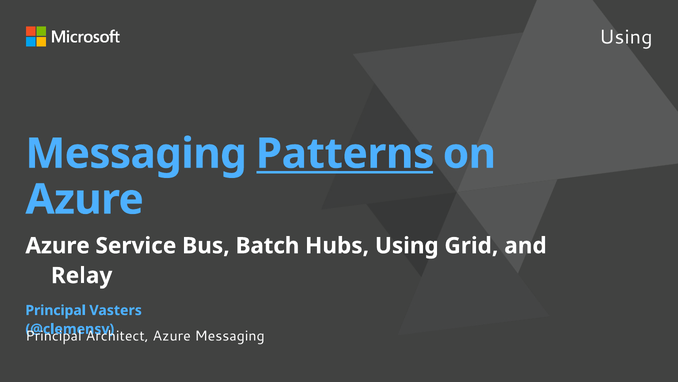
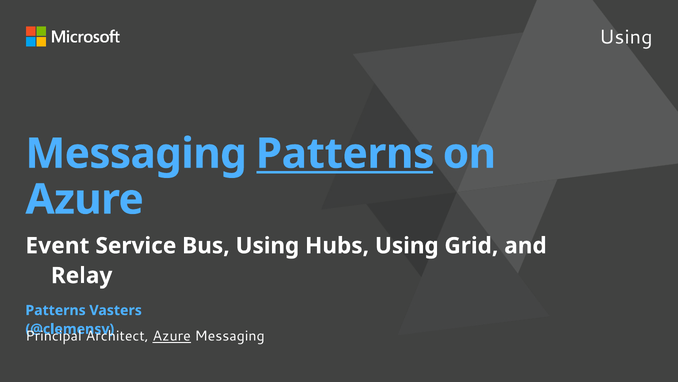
Azure at (58, 245): Azure -> Event
Bus Batch: Batch -> Using
Principal at (56, 310): Principal -> Patterns
Azure at (172, 336) underline: none -> present
